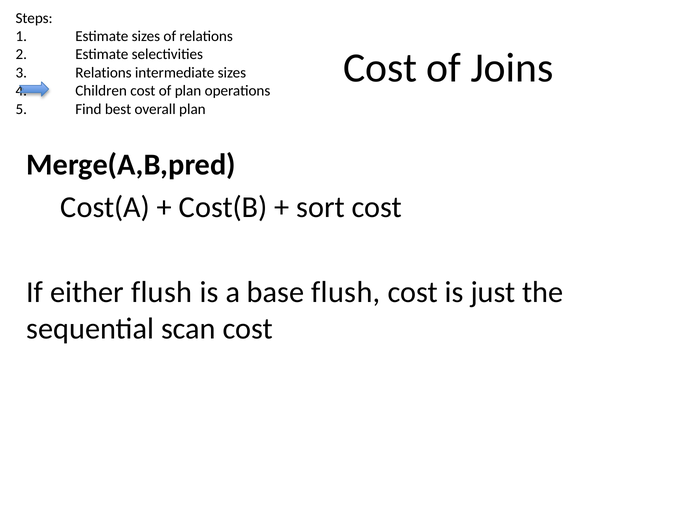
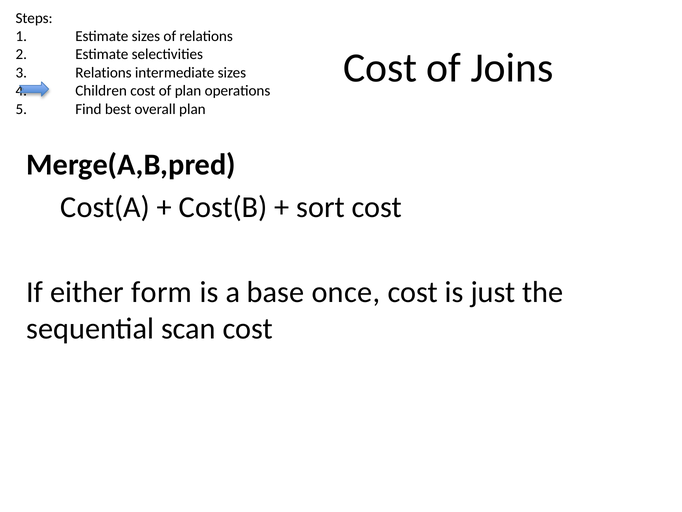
either flush: flush -> form
base flush: flush -> once
